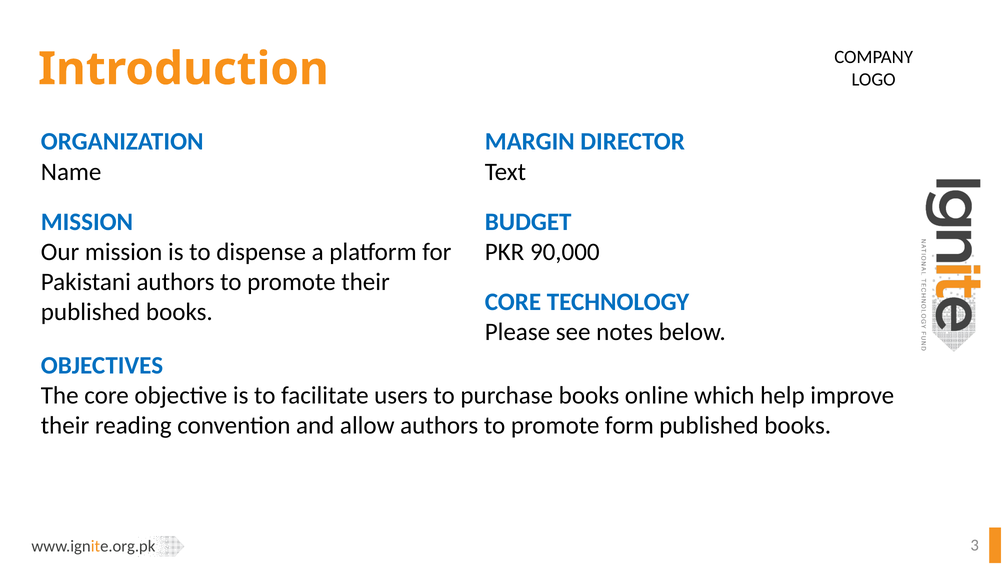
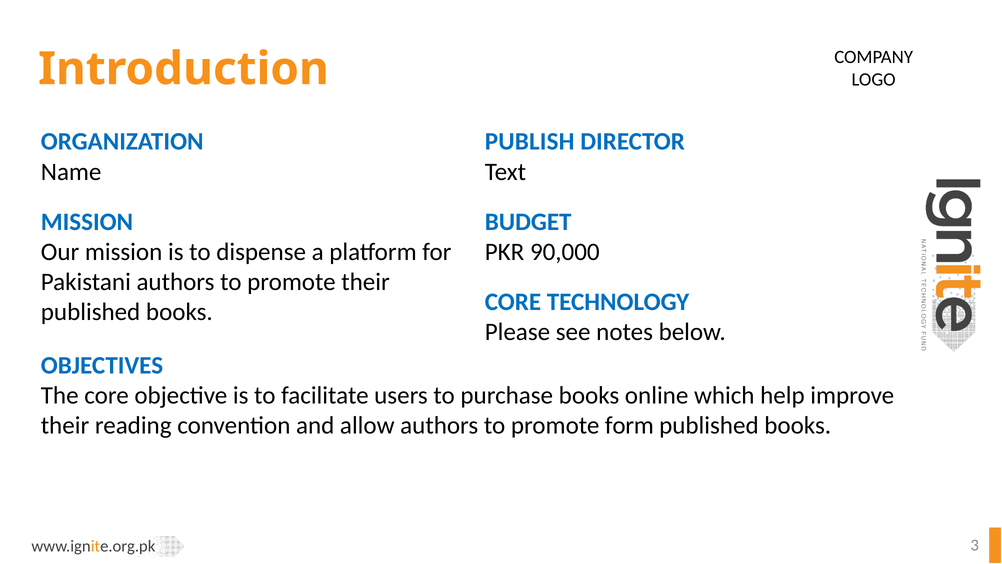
MARGIN: MARGIN -> PUBLISH
